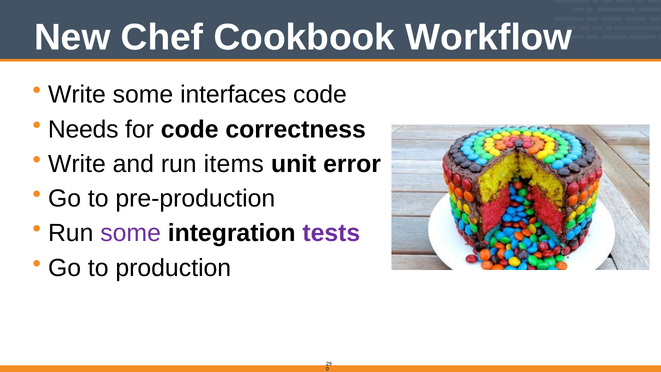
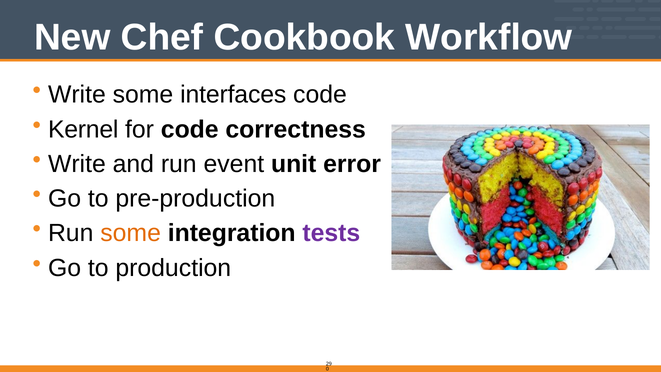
Needs: Needs -> Kernel
items: items -> event
some at (131, 233) colour: purple -> orange
